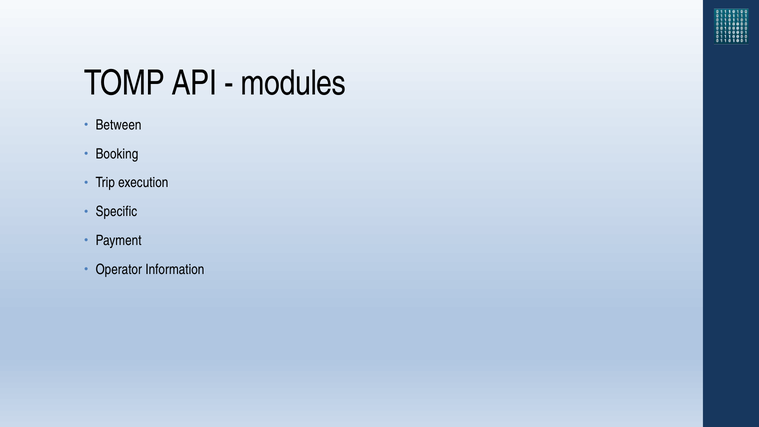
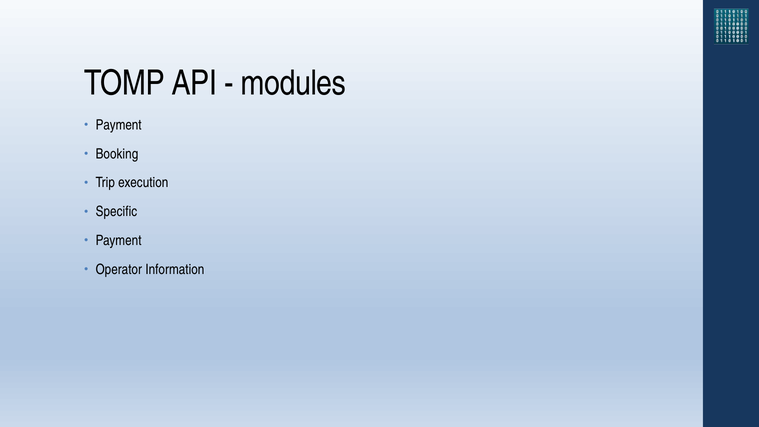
Between at (119, 125): Between -> Payment
